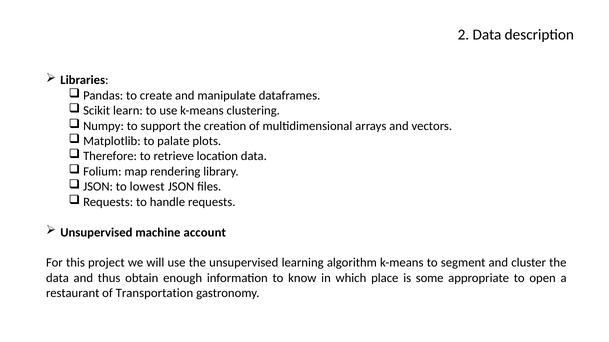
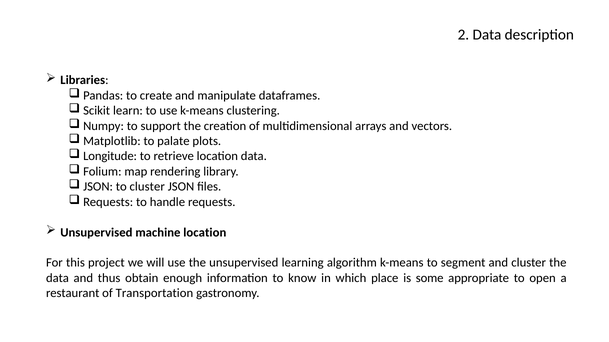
Therefore: Therefore -> Longitude
to lowest: lowest -> cluster
machine account: account -> location
